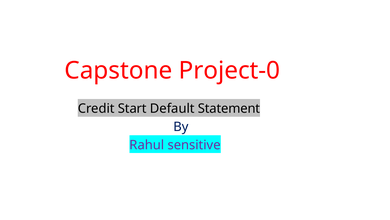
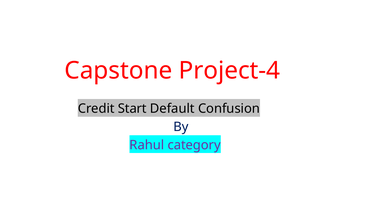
Project-0: Project-0 -> Project-4
Statement: Statement -> Confusion
sensitive: sensitive -> category
